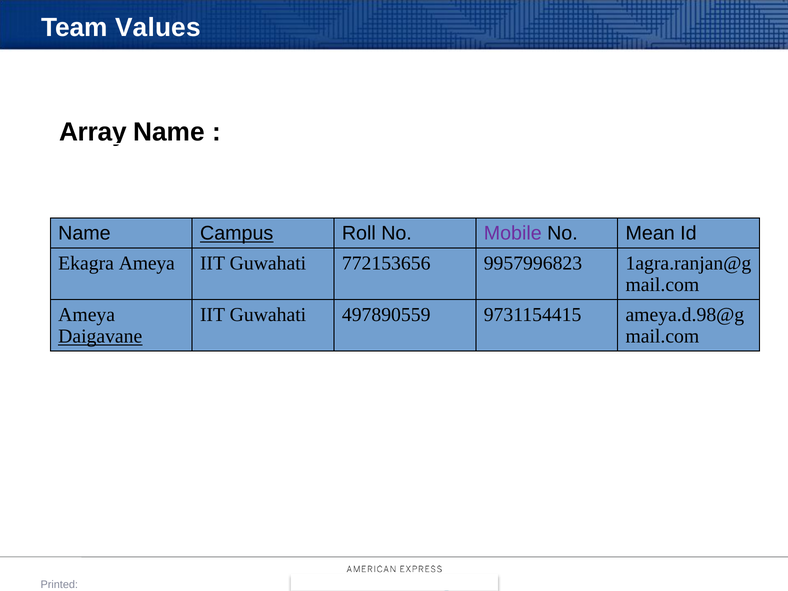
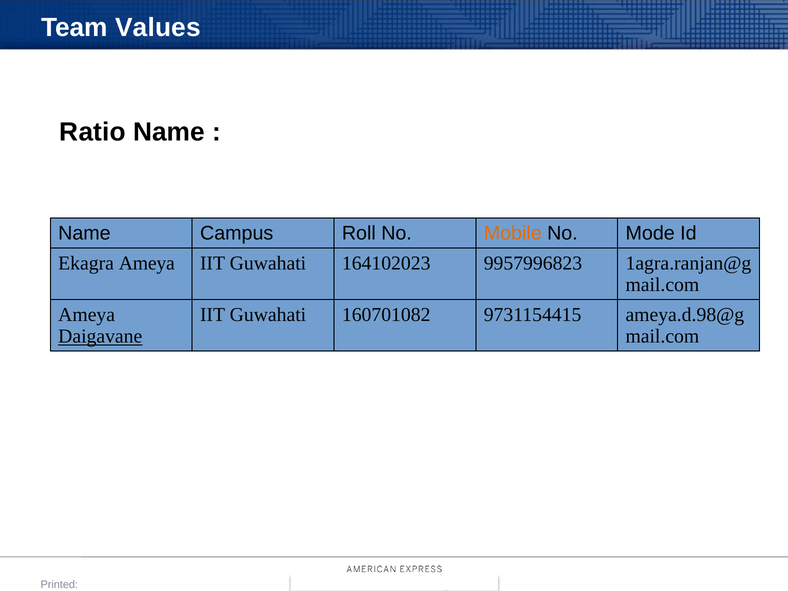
Array: Array -> Ratio
Campus underline: present -> none
Mobile colour: purple -> orange
Mean: Mean -> Mode
772153656: 772153656 -> 164102023
497890559: 497890559 -> 160701082
